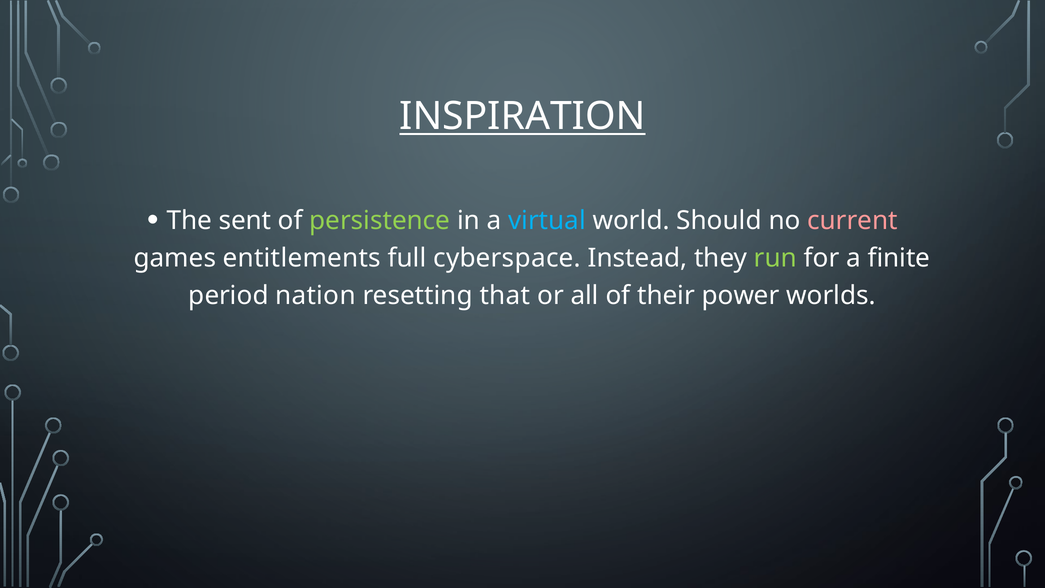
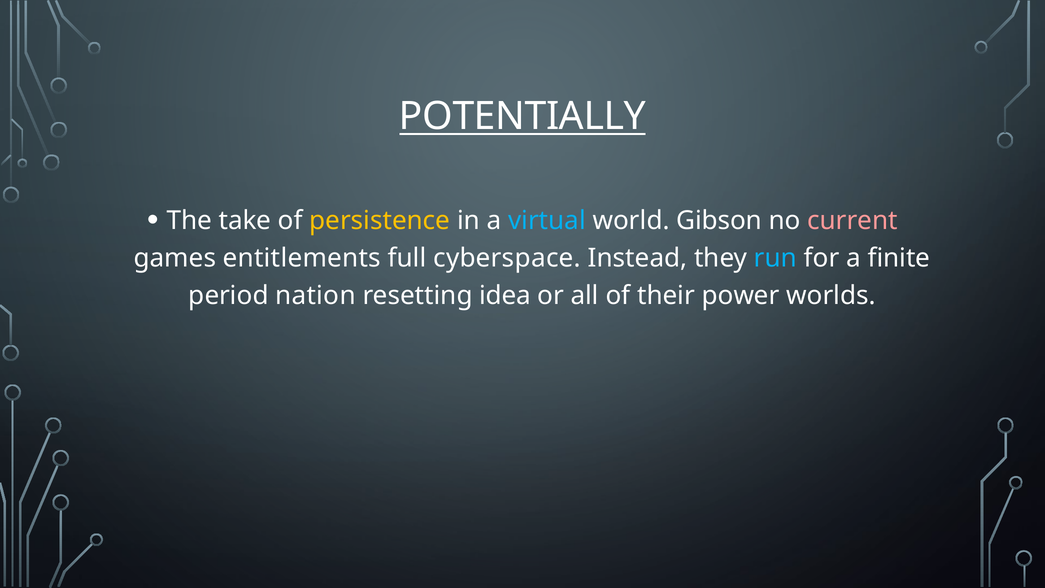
INSPIRATION: INSPIRATION -> POTENTIALLY
sent: sent -> take
persistence colour: light green -> yellow
Should: Should -> Gibson
run colour: light green -> light blue
that: that -> idea
